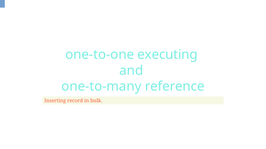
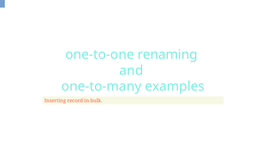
executing: executing -> renaming
reference: reference -> examples
